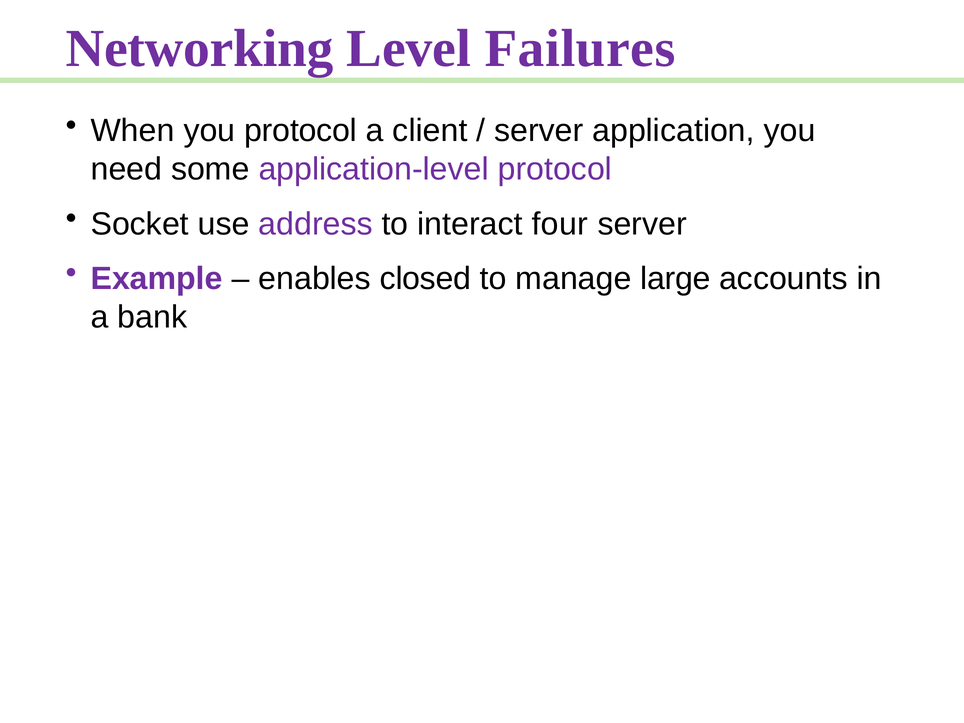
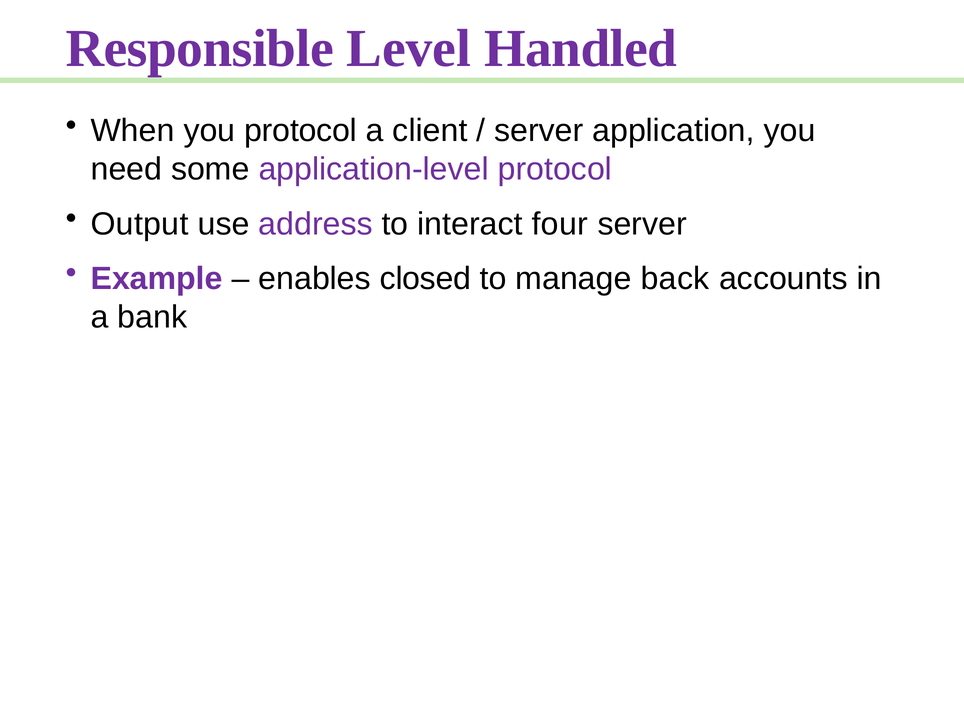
Networking: Networking -> Responsible
Failures: Failures -> Handled
Socket: Socket -> Output
large: large -> back
